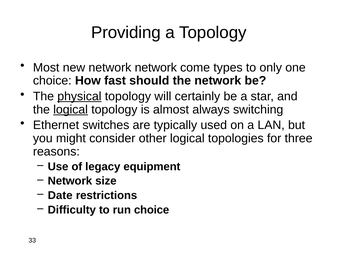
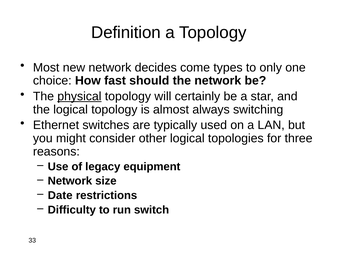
Providing: Providing -> Definition
network network: network -> decides
logical at (71, 109) underline: present -> none
run choice: choice -> switch
